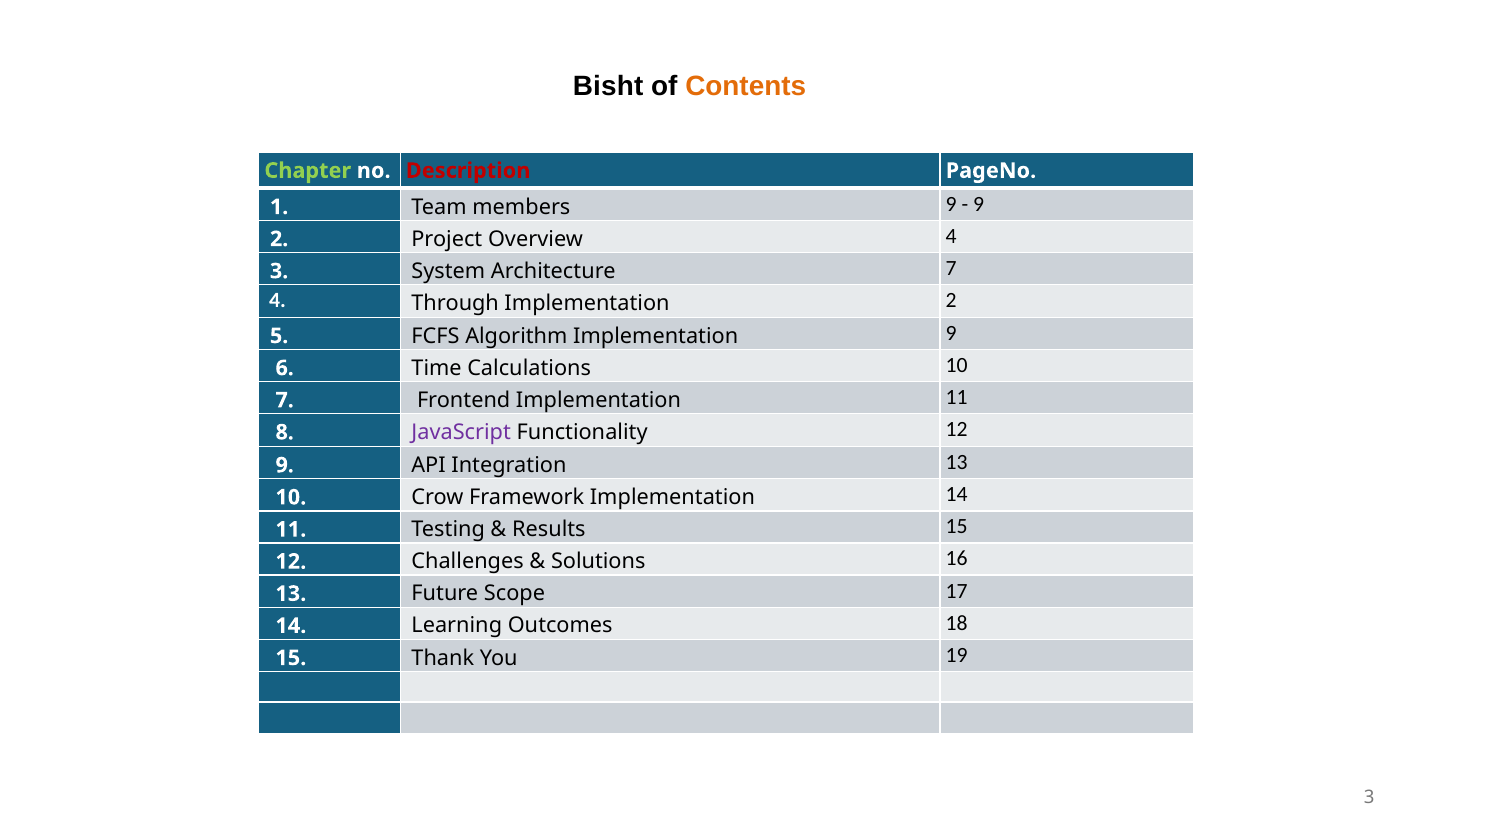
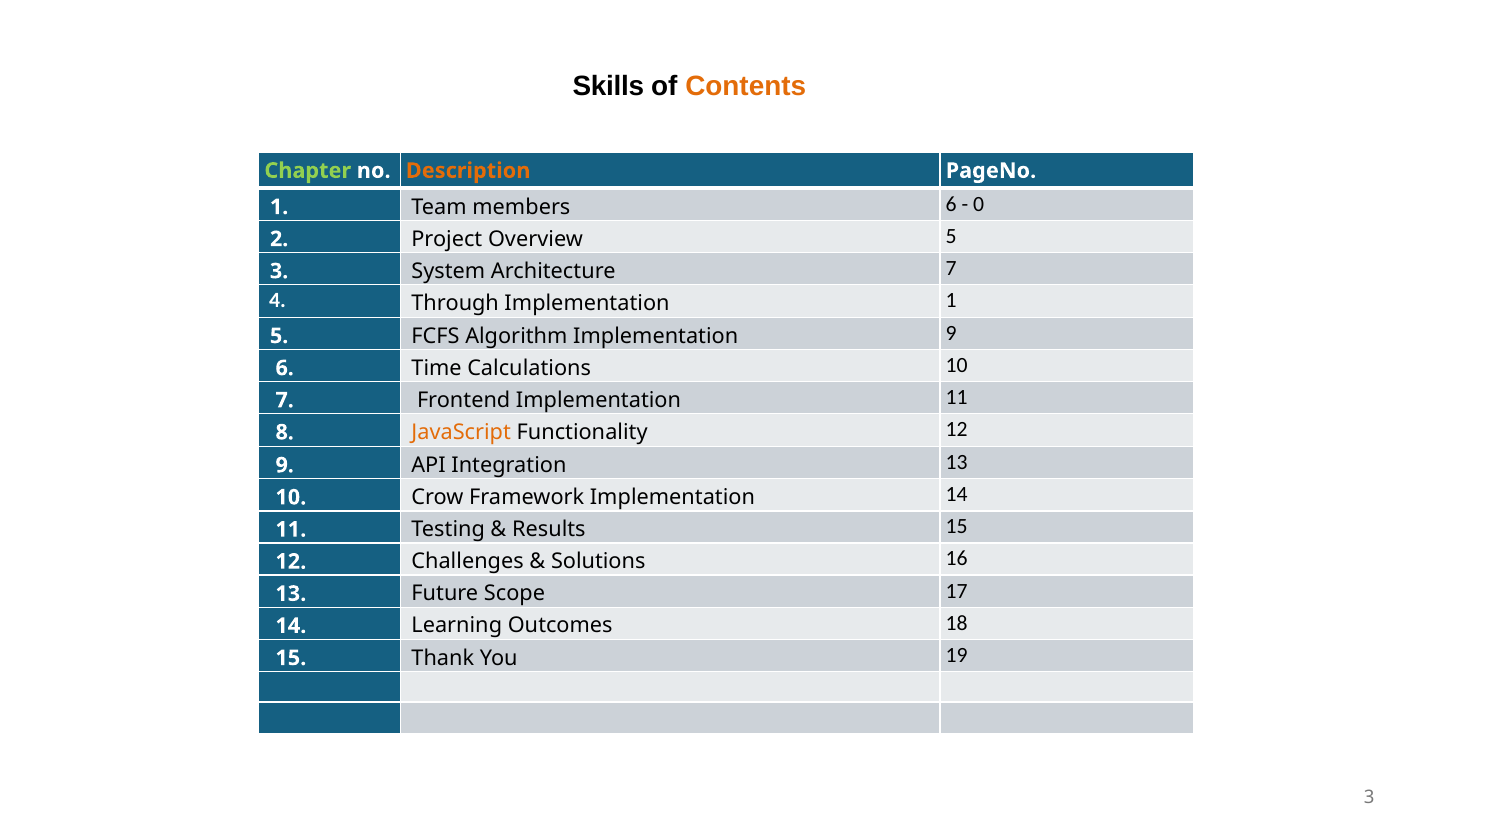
Bisht: Bisht -> Skills
Description colour: red -> orange
9 at (951, 204): 9 -> 6
9 at (979, 204): 9 -> 0
4 at (951, 236): 4 -> 5
Implementation 2: 2 -> 1
JavaScript colour: purple -> orange
